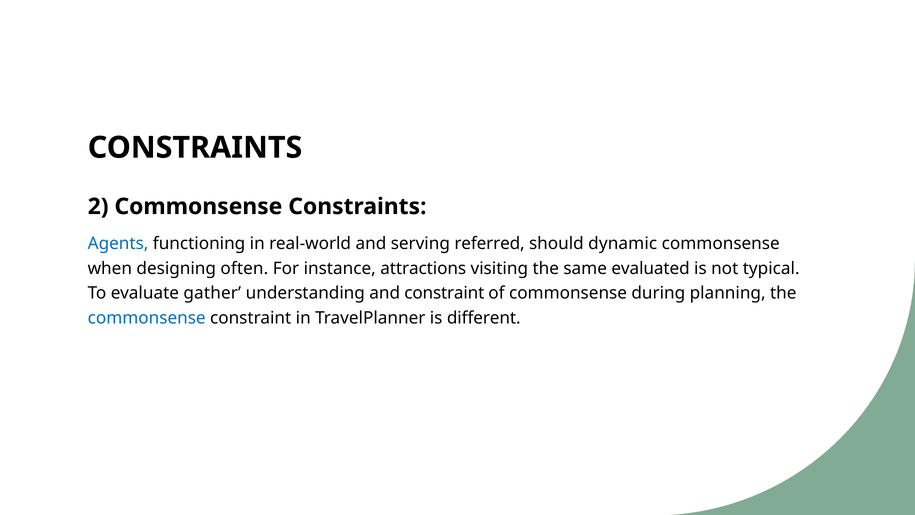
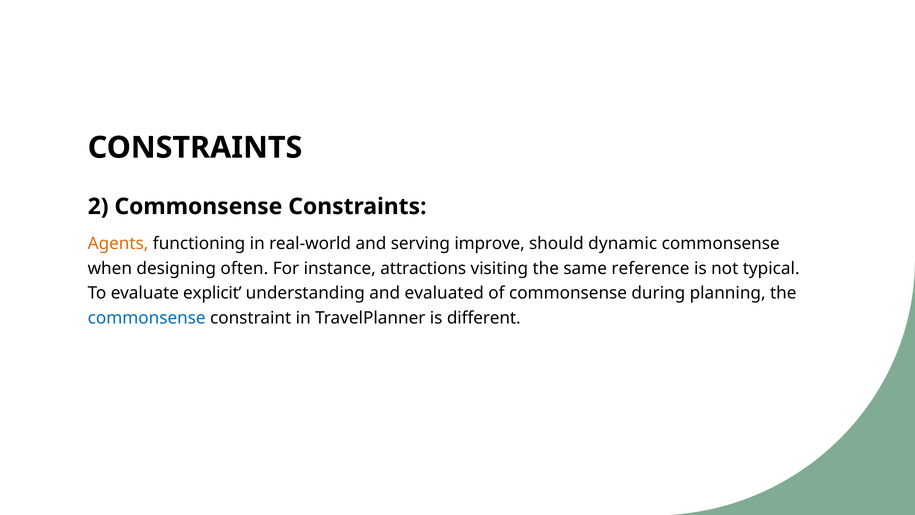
Agents colour: blue -> orange
referred: referred -> improve
evaluated: evaluated -> reference
gather: gather -> explicit
and constraint: constraint -> evaluated
